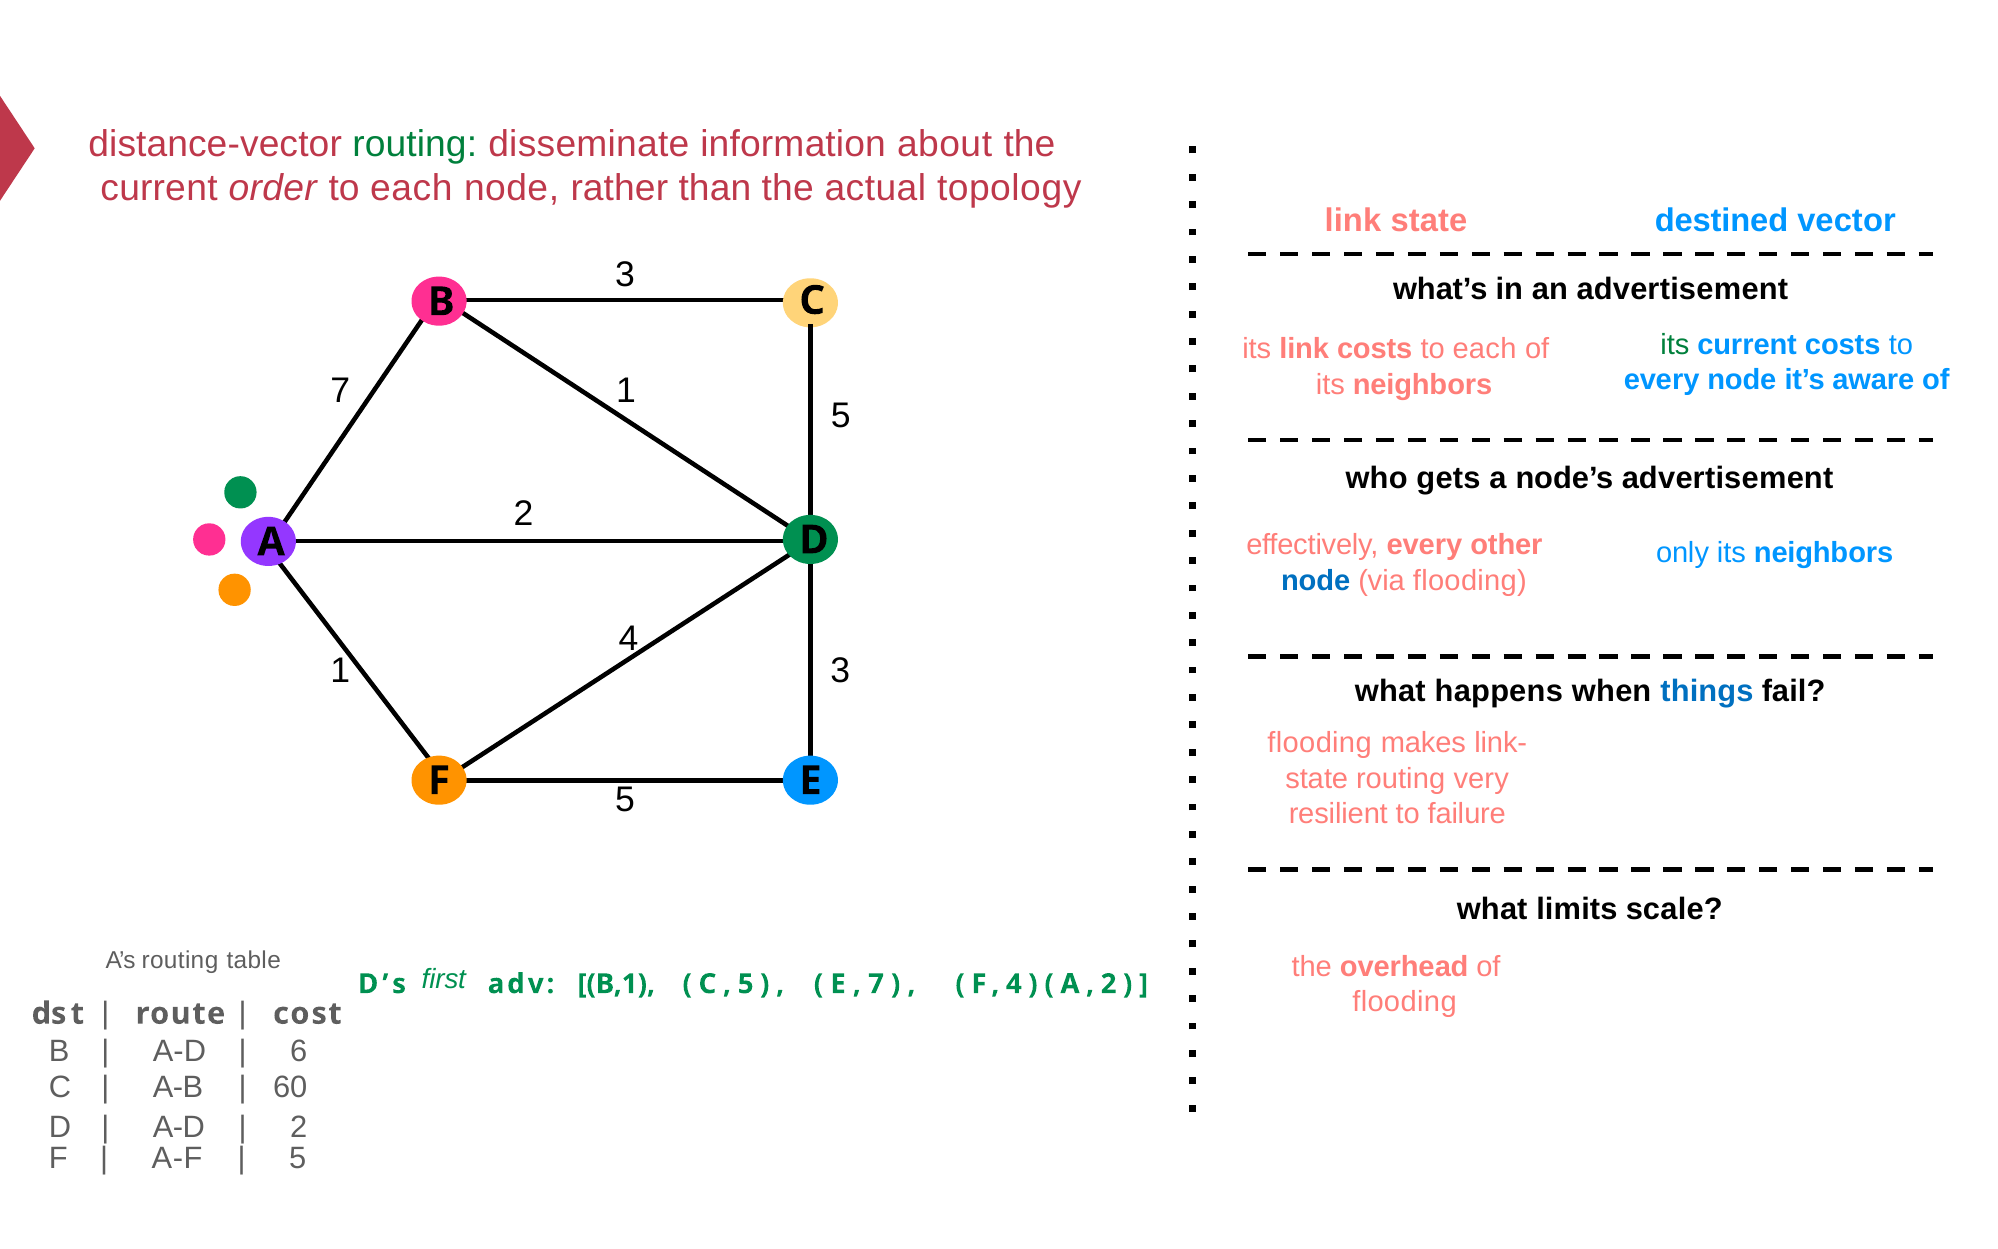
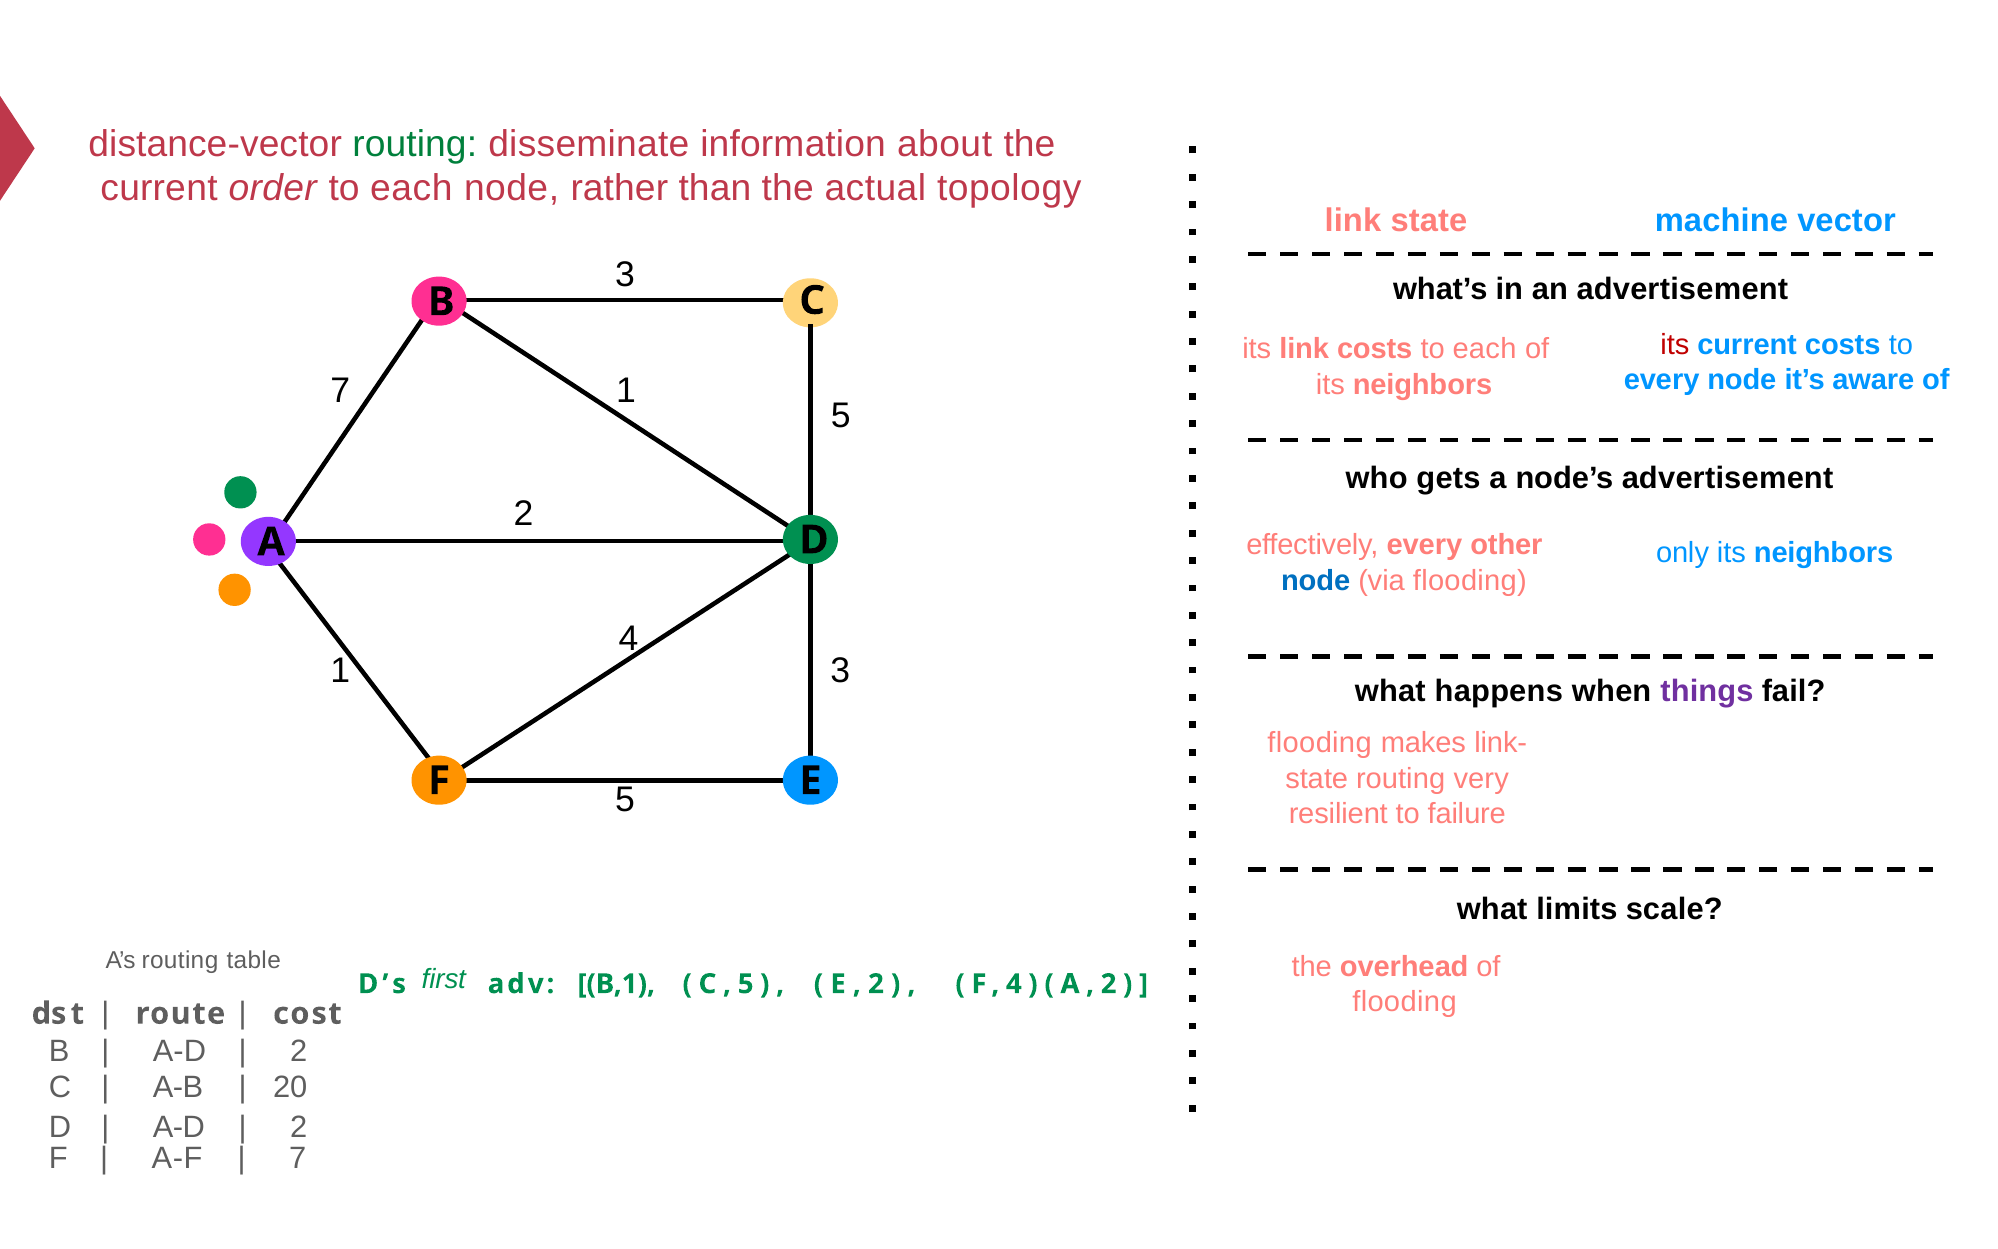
destined: destined -> machine
its at (1675, 345) colour: green -> red
things colour: blue -> purple
E 7: 7 -> 2
6 at (299, 1051): 6 -> 2
60: 60 -> 20
5 at (298, 1158): 5 -> 7
